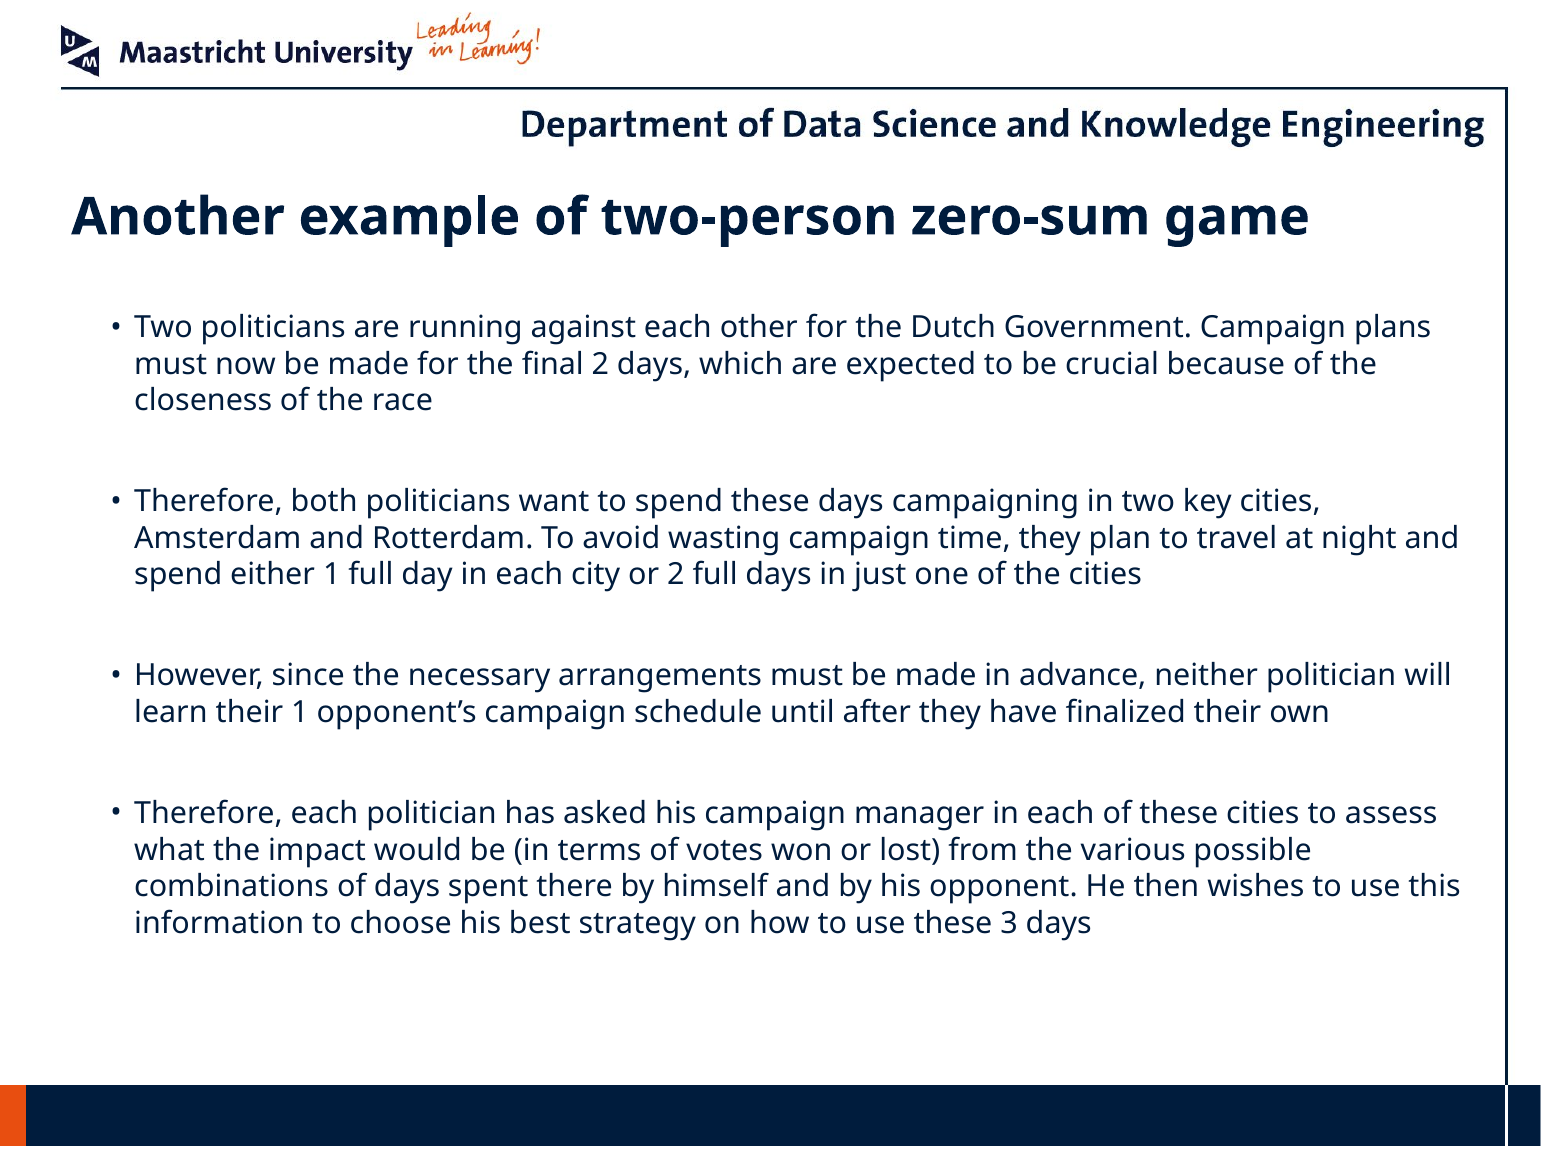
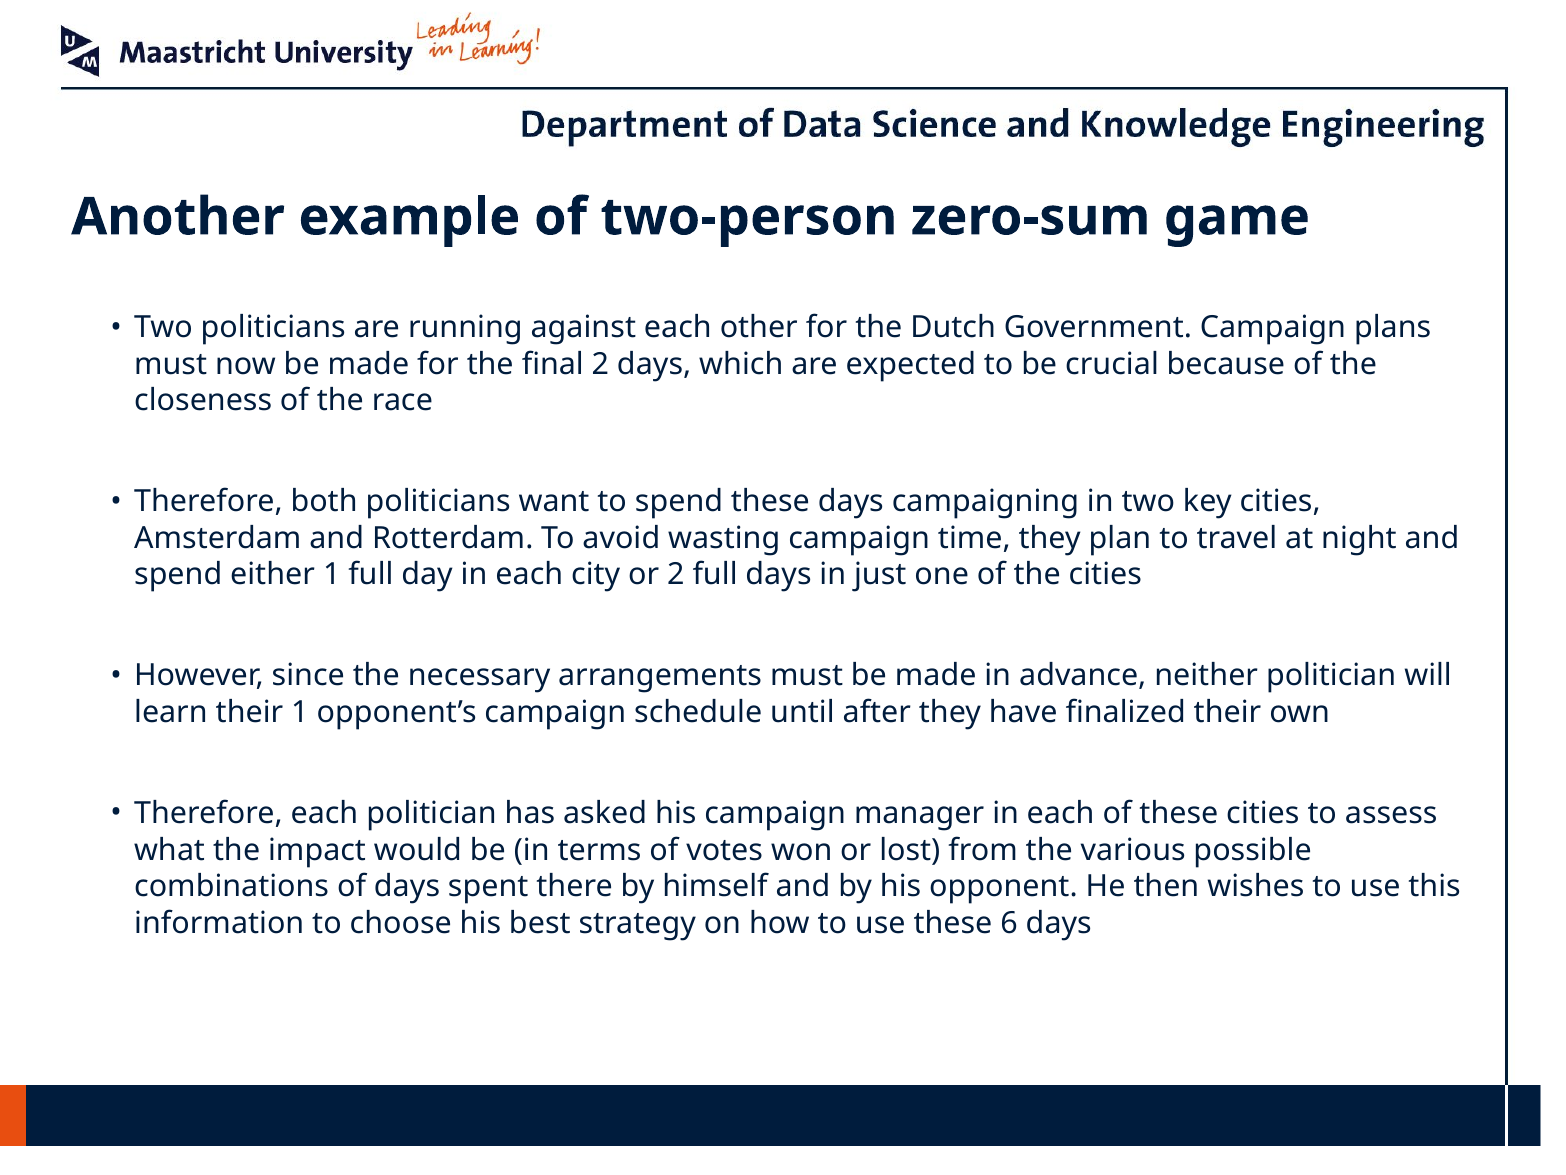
3: 3 -> 6
